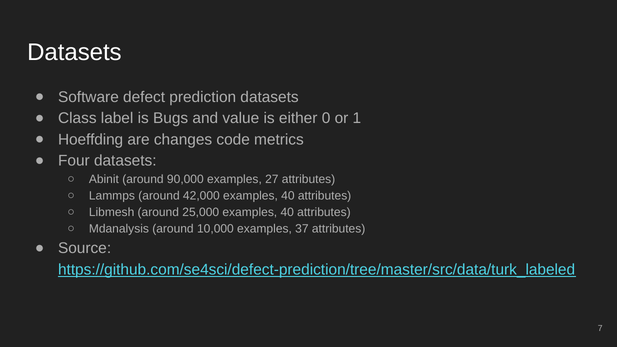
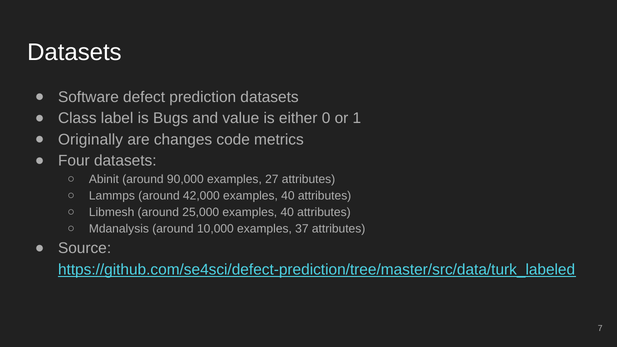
Hoeffding: Hoeffding -> Originally
